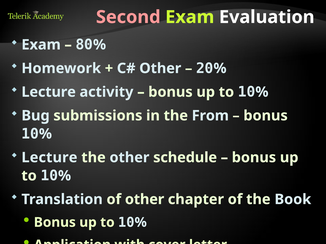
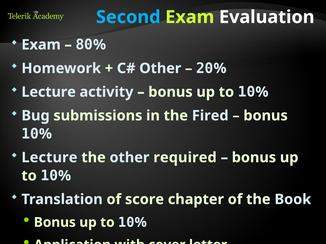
Second colour: pink -> light blue
From: From -> Fired
schedule: schedule -> required
of other: other -> score
